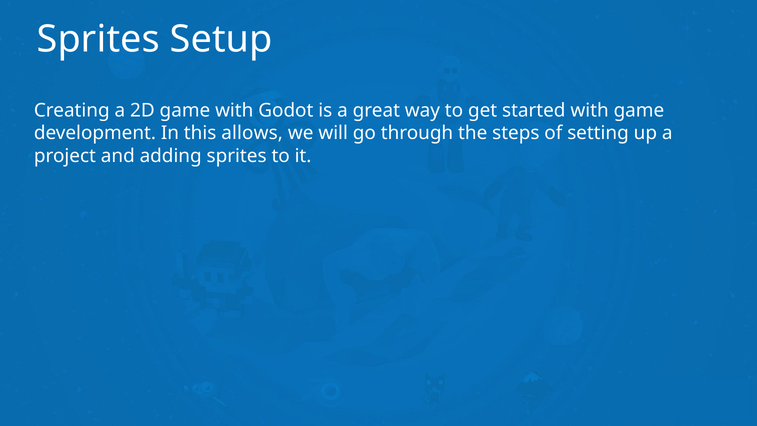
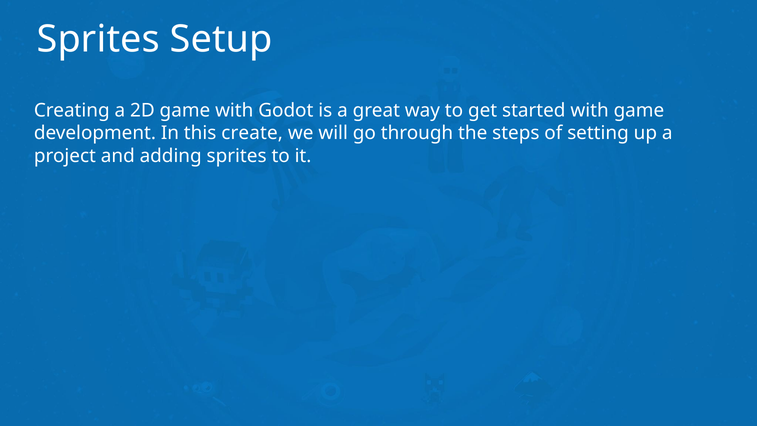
allows: allows -> create
